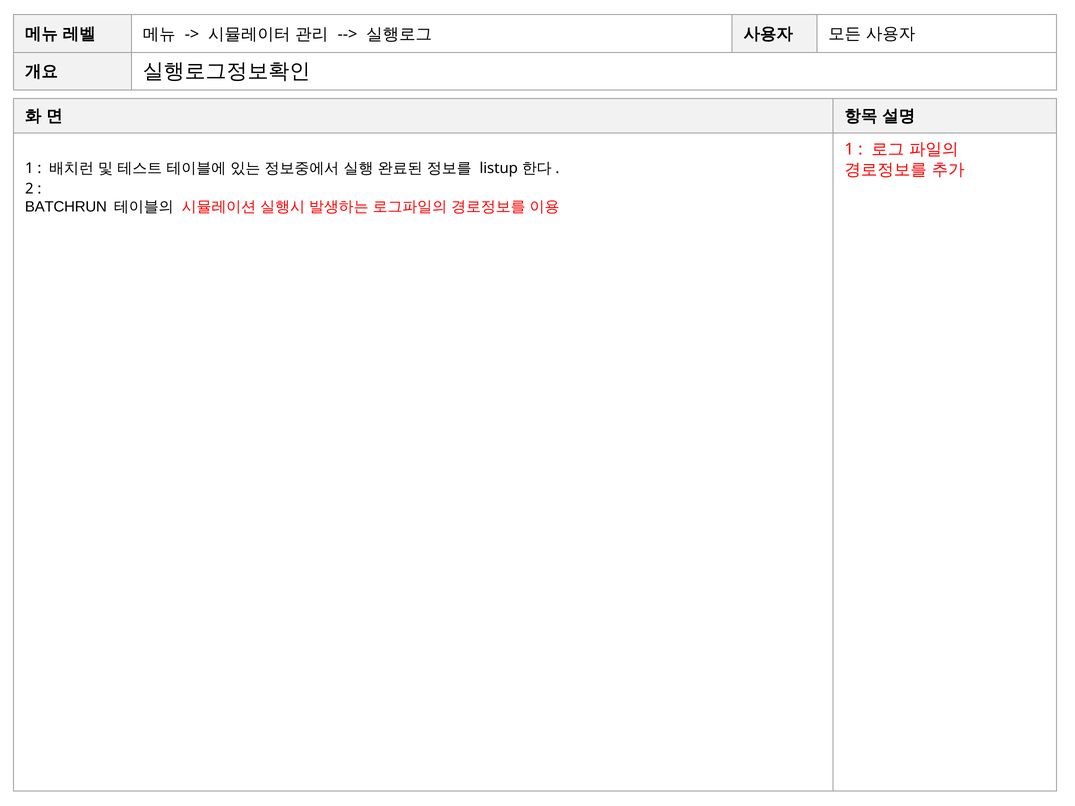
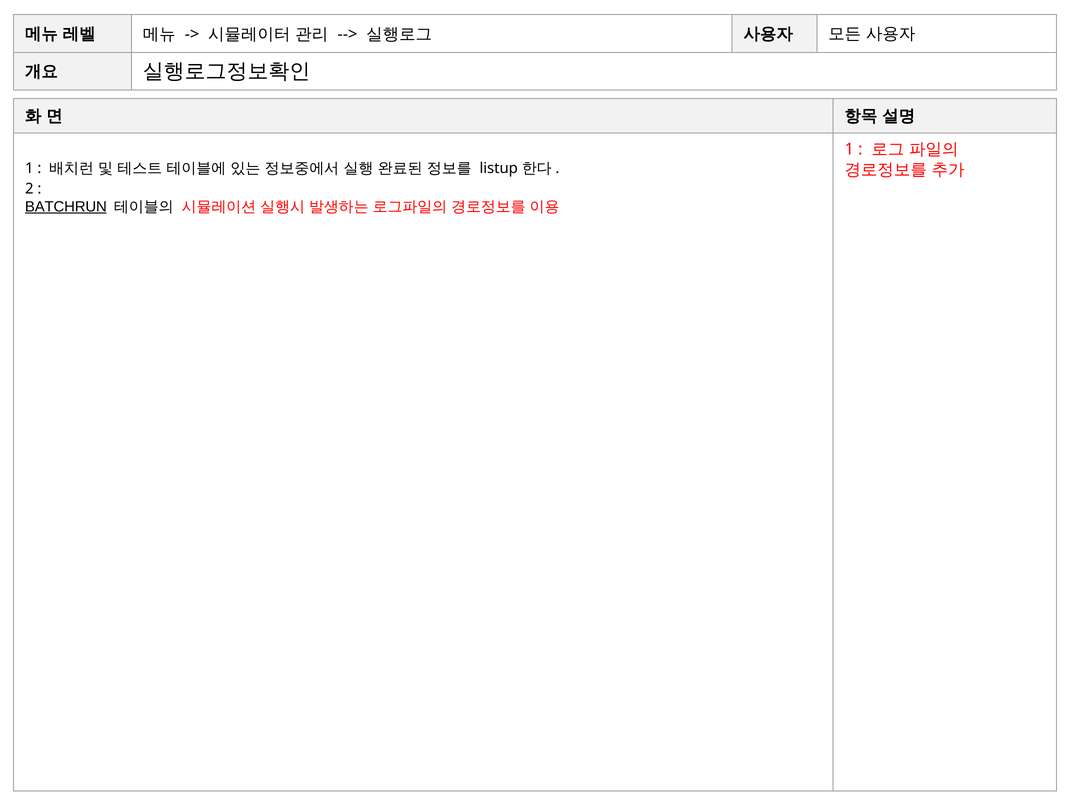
BATCHRUN underline: none -> present
